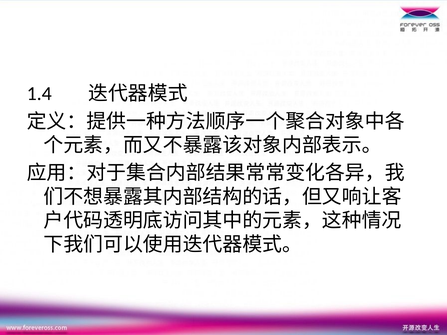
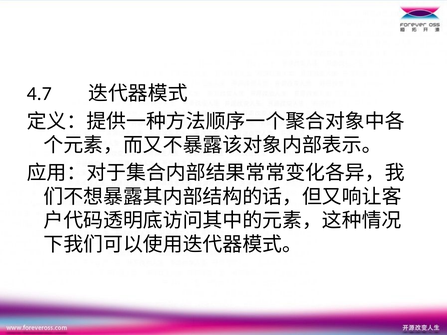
1.4: 1.4 -> 4.7
